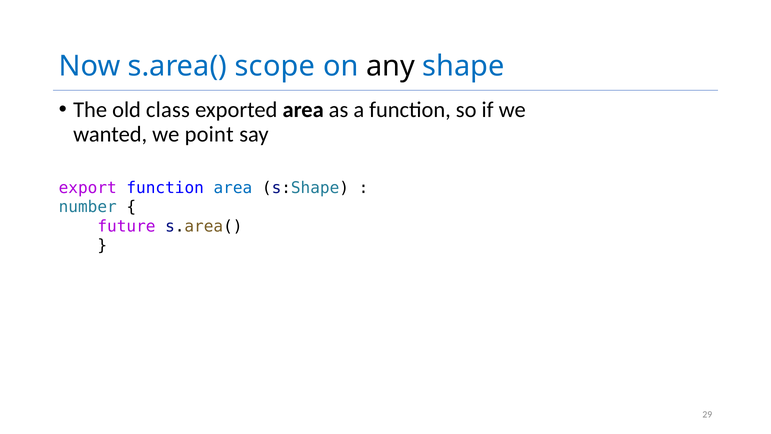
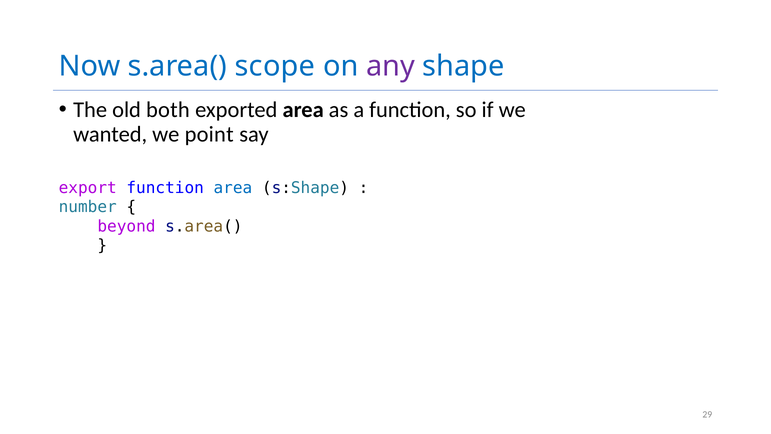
any colour: black -> purple
class: class -> both
future: future -> beyond
